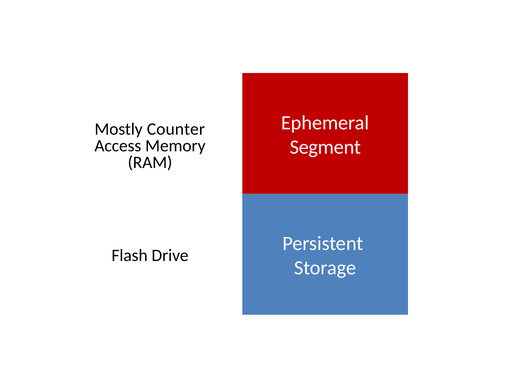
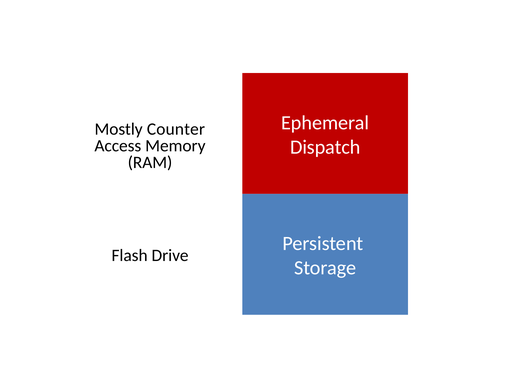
Segment: Segment -> Dispatch
